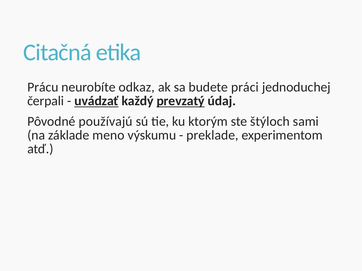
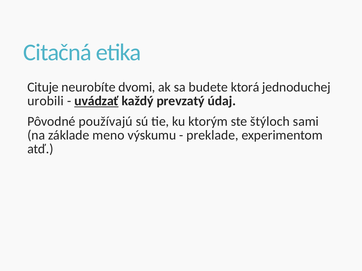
Prácu: Prácu -> Cituje
odkaz: odkaz -> dvomi
práci: práci -> ktorá
čerpali: čerpali -> urobili
prevzatý underline: present -> none
